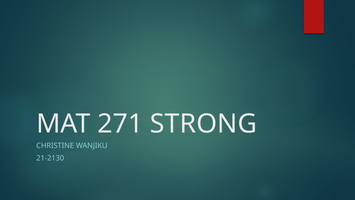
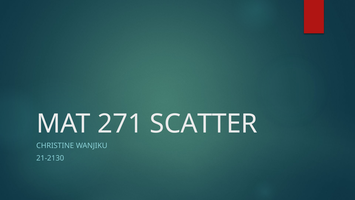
STRONG: STRONG -> SCATTER
